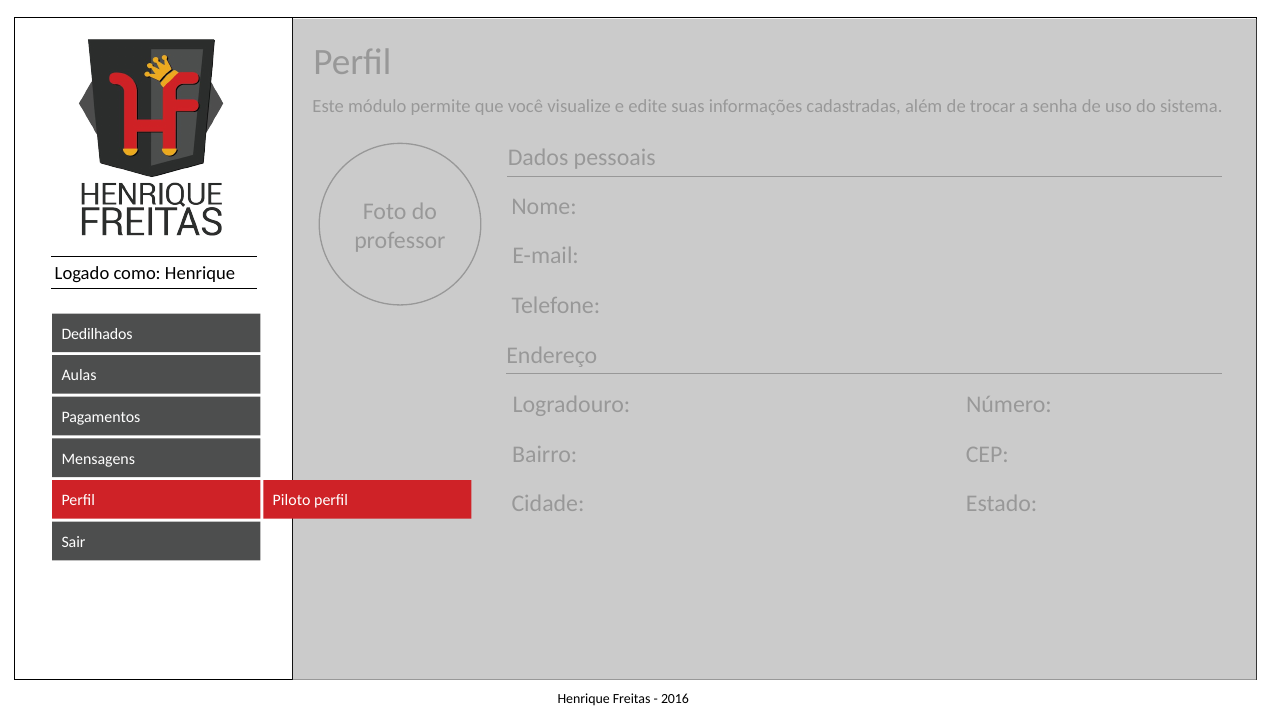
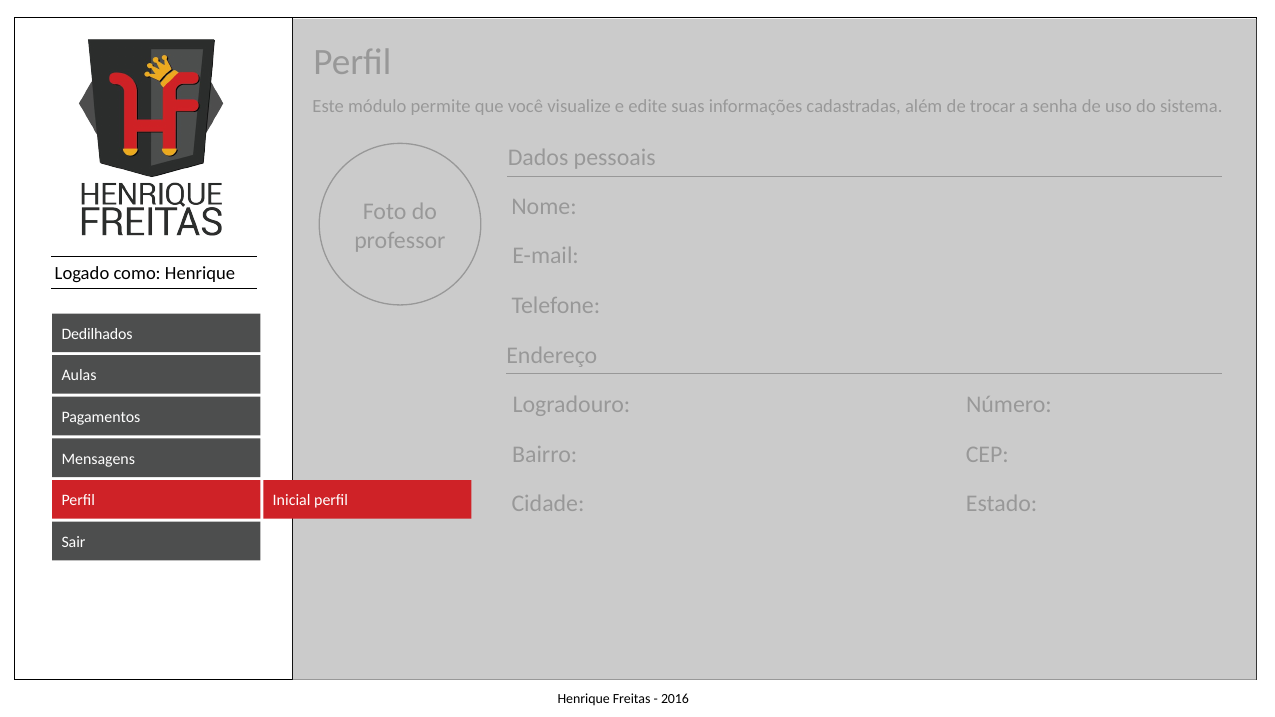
Piloto: Piloto -> Inicial
